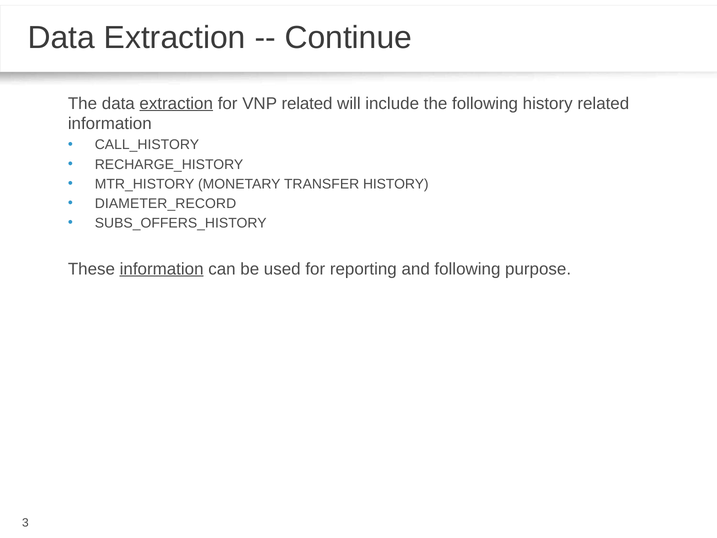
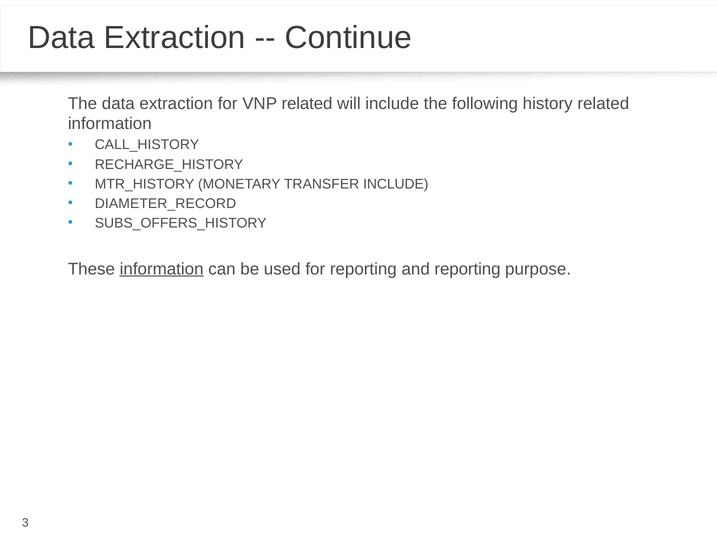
extraction at (176, 103) underline: present -> none
TRANSFER HISTORY: HISTORY -> INCLUDE
and following: following -> reporting
